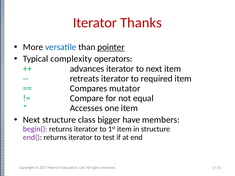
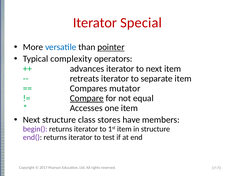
Thanks: Thanks -> Special
required: required -> separate
Compare underline: none -> present
bigger: bigger -> stores
